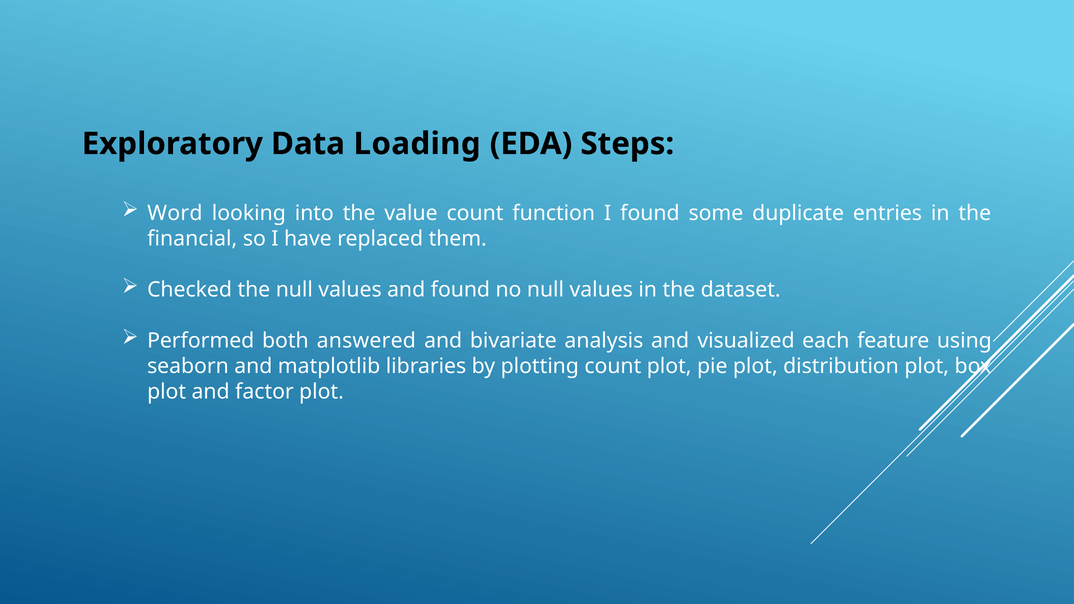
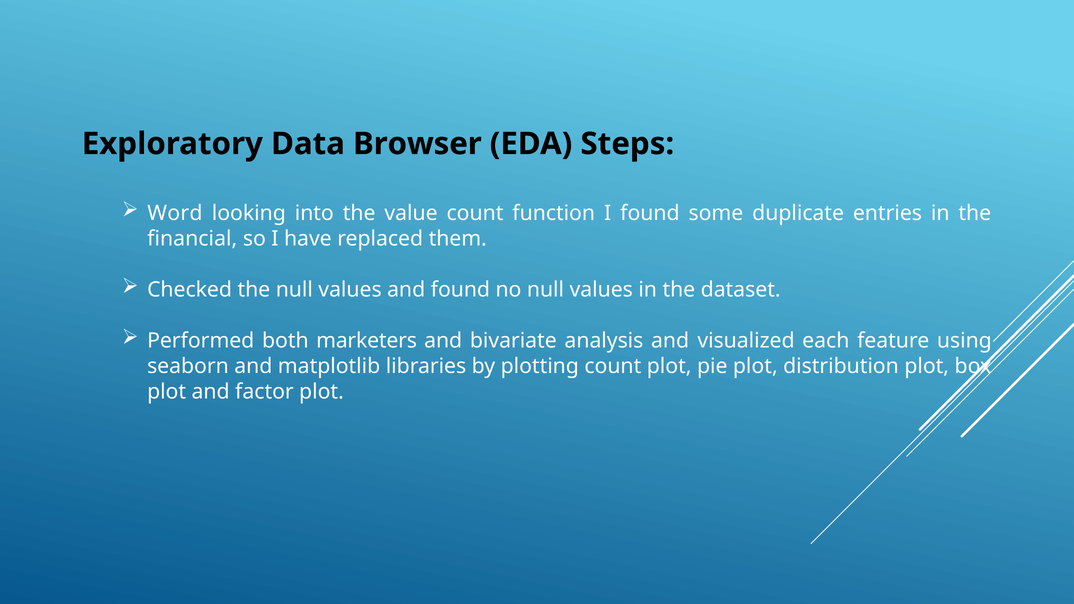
Loading: Loading -> Browser
answered: answered -> marketers
